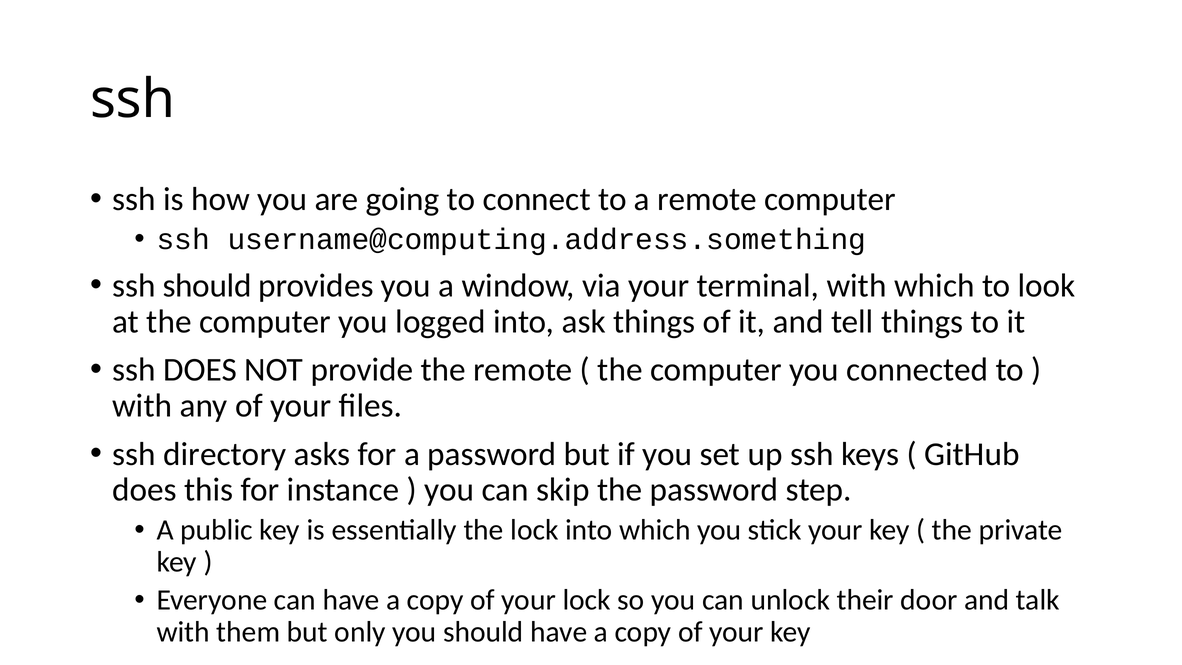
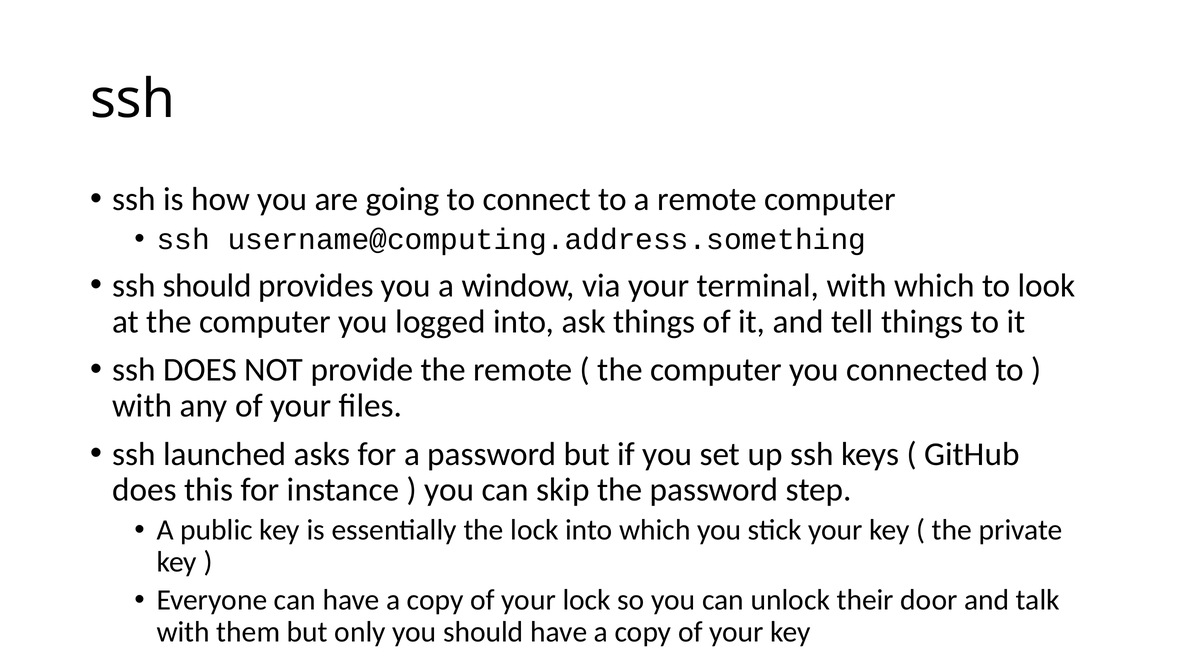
directory: directory -> launched
